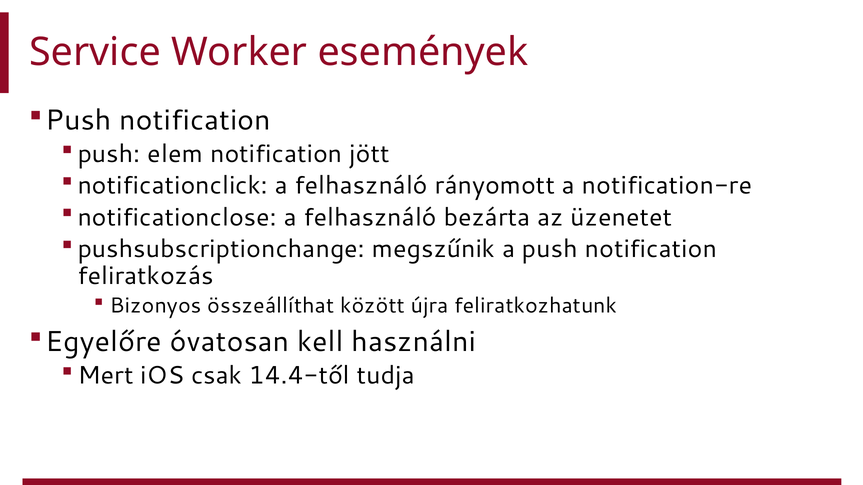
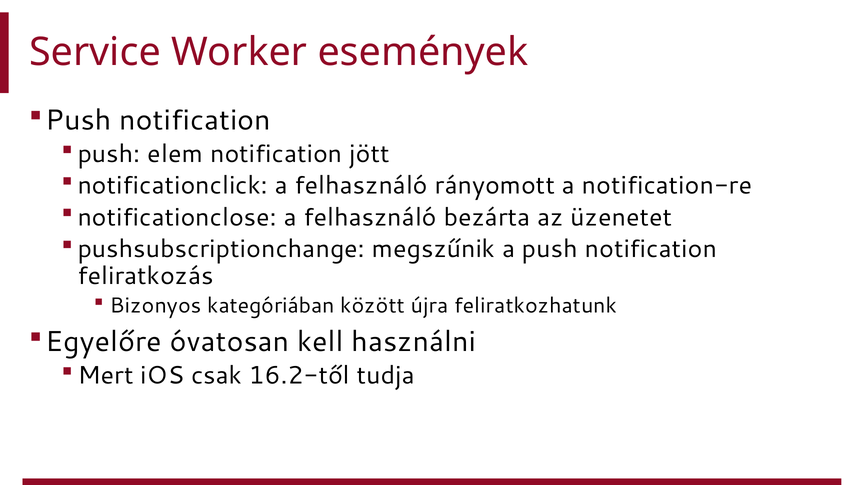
összeállíthat: összeállíthat -> kategóriában
14.4-től: 14.4-től -> 16.2-től
